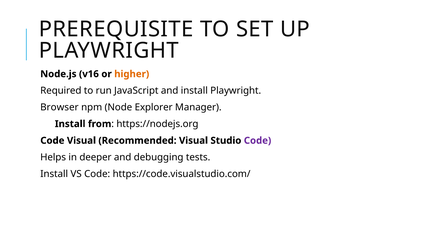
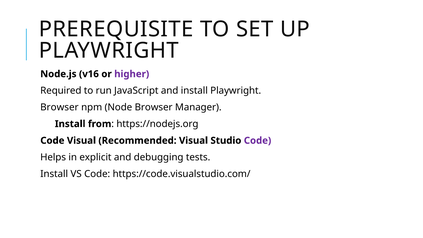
higher colour: orange -> purple
Node Explorer: Explorer -> Browser
deeper: deeper -> explicit
